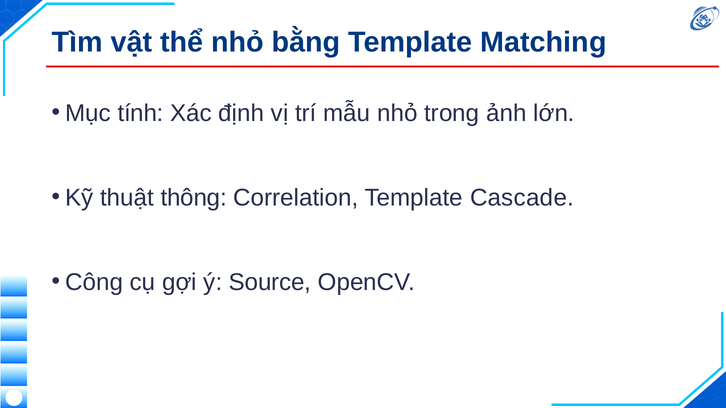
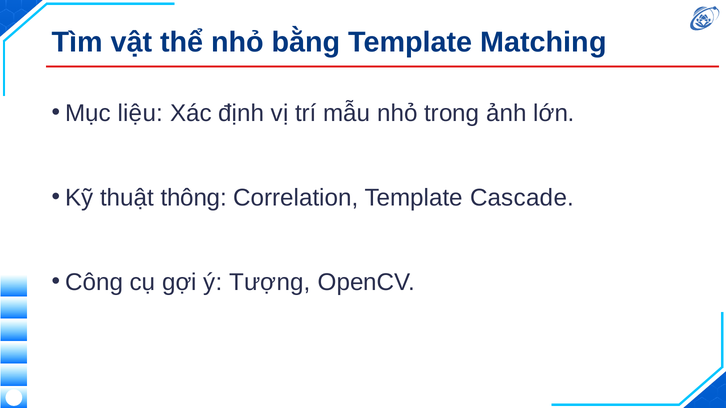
tính: tính -> liệu
Source: Source -> Tượng
